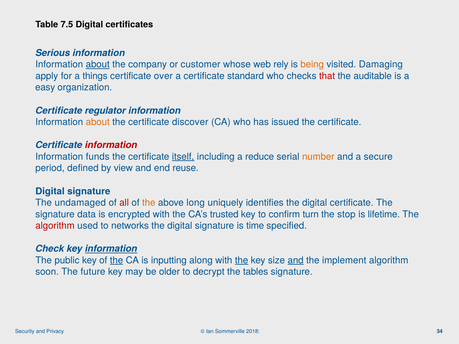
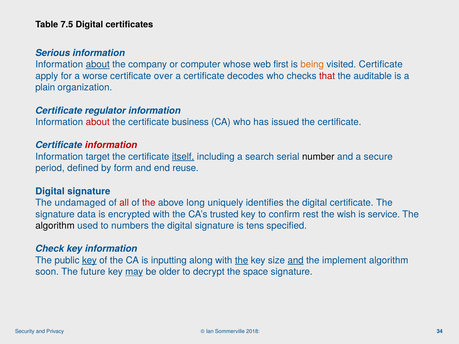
customer: customer -> computer
rely: rely -> first
visited Damaging: Damaging -> Certificate
things: things -> worse
standard: standard -> decodes
easy: easy -> plain
about at (98, 122) colour: orange -> red
discover: discover -> business
funds: funds -> target
reduce: reduce -> search
number colour: orange -> black
view: view -> form
the at (149, 203) colour: orange -> red
turn: turn -> rest
stop: stop -> wish
lifetime: lifetime -> service
algorithm at (55, 226) colour: red -> black
networks: networks -> numbers
time: time -> tens
information at (111, 249) underline: present -> none
key at (89, 260) underline: none -> present
the at (117, 260) underline: present -> none
may underline: none -> present
tables: tables -> space
